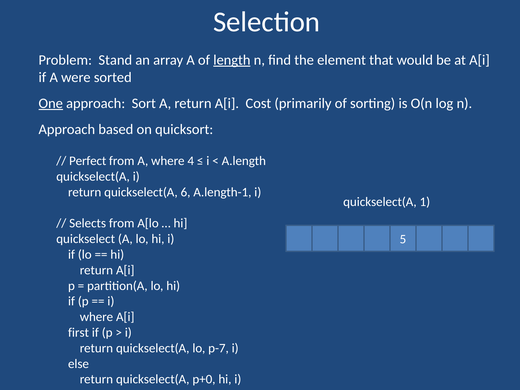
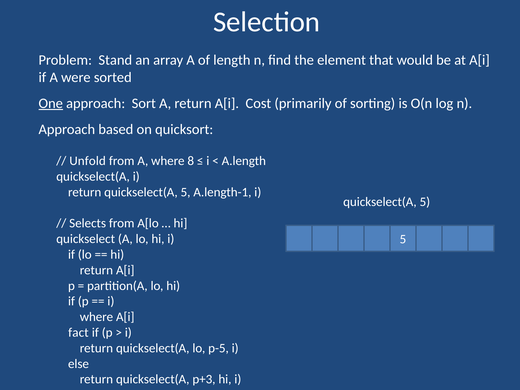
length underline: present -> none
Perfect: Perfect -> Unfold
where 4: 4 -> 8
return quickselect(A 6: 6 -> 5
1 at (425, 202): 1 -> 5
first: first -> fact
p-7: p-7 -> p-5
p+0: p+0 -> p+3
